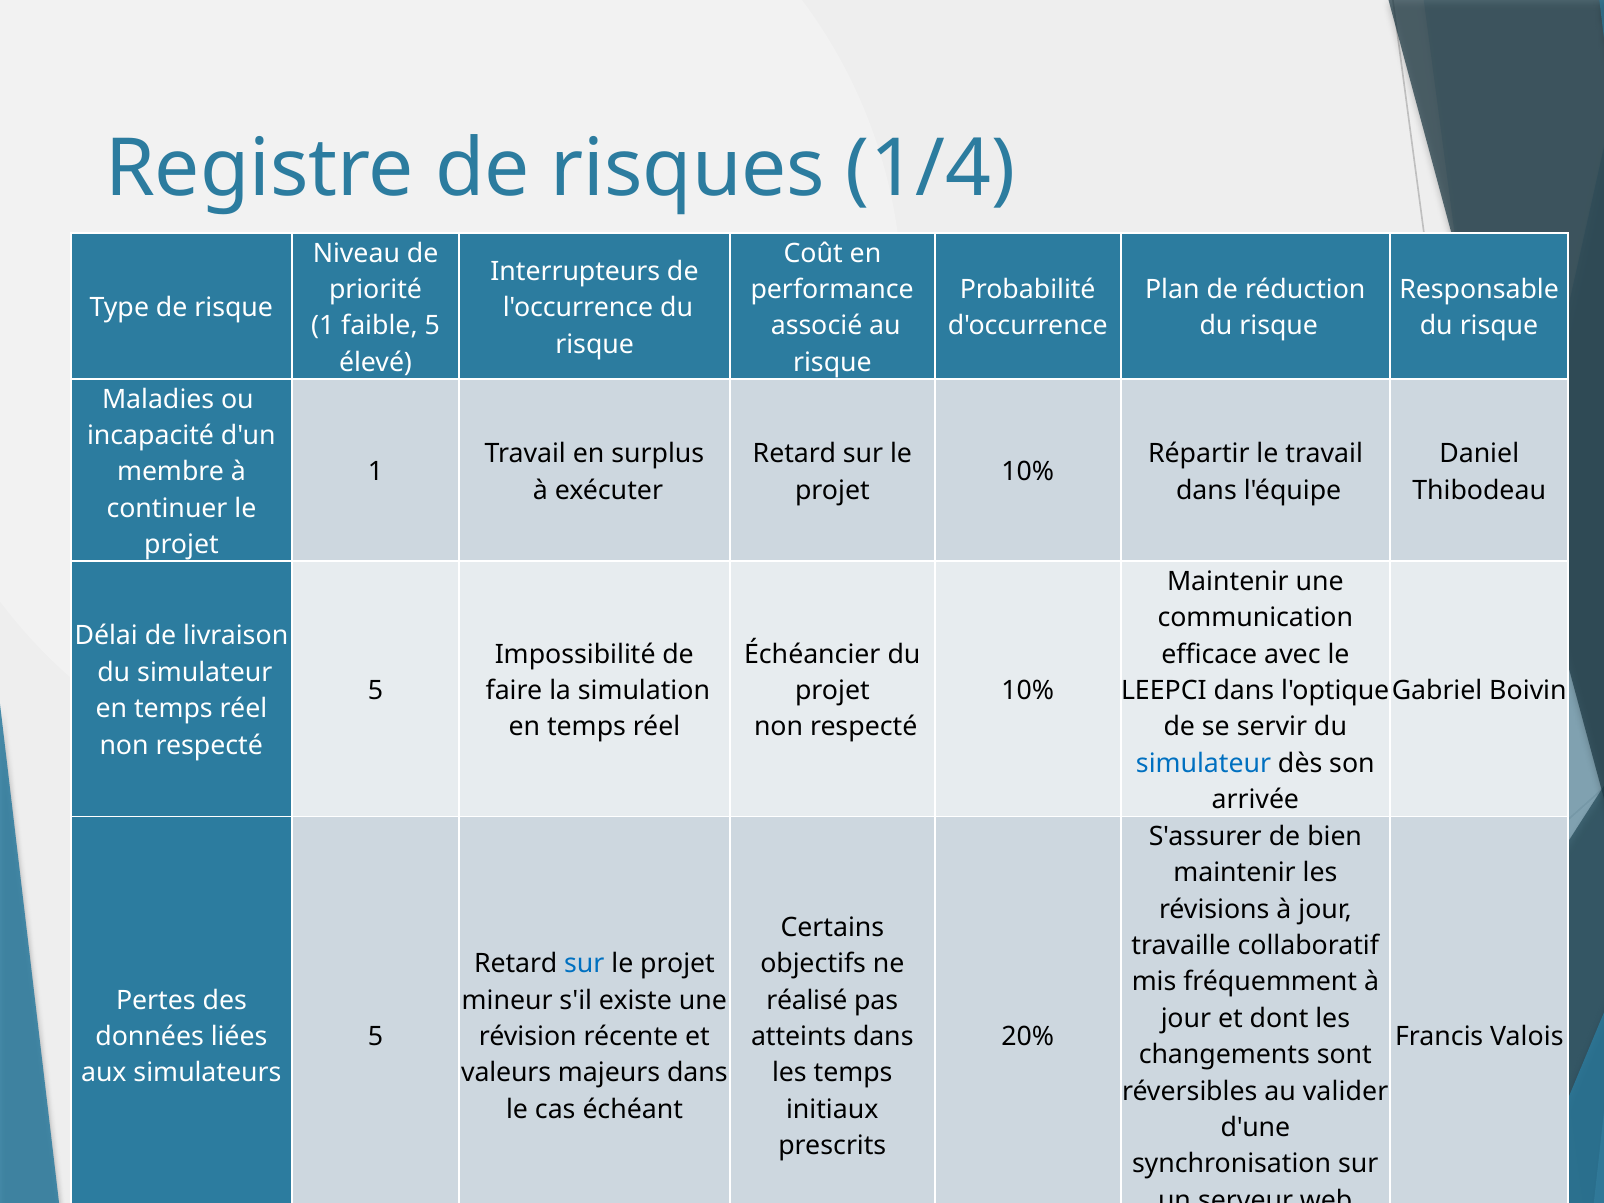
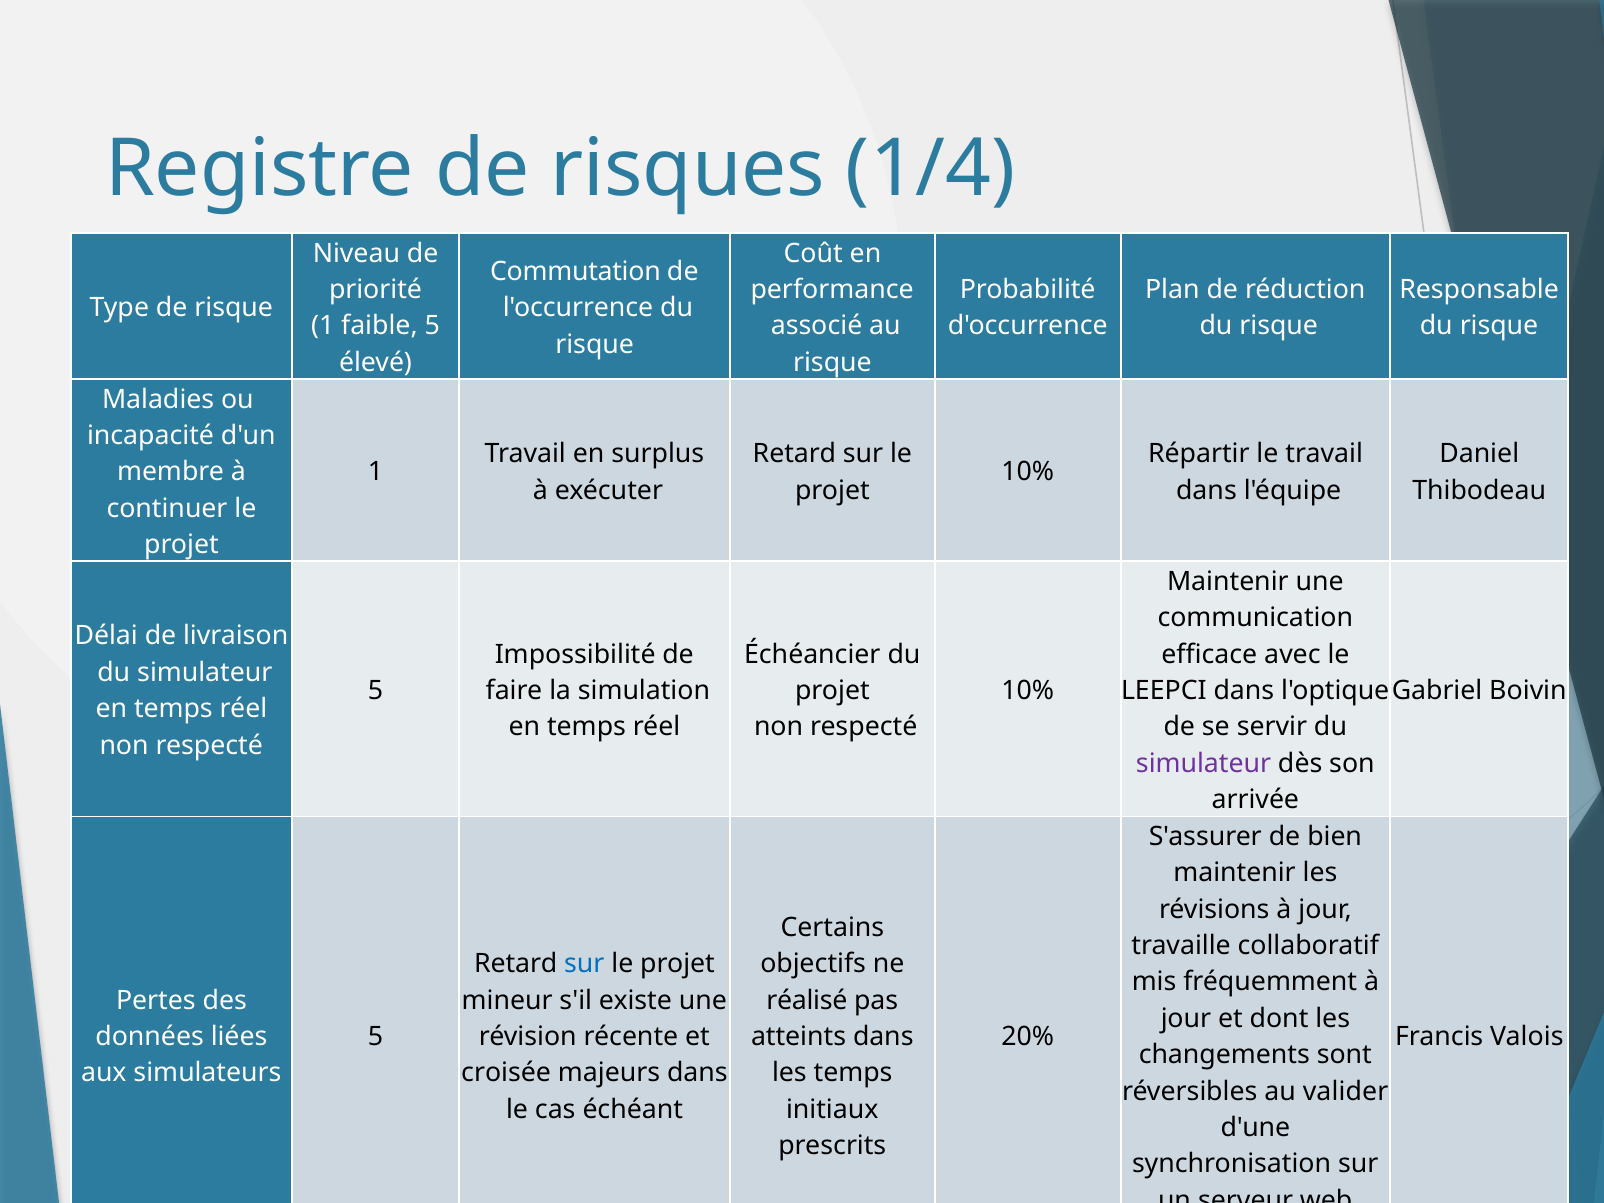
Interrupteurs: Interrupteurs -> Commutation
simulateur at (1204, 763) colour: blue -> purple
valeurs: valeurs -> croisée
